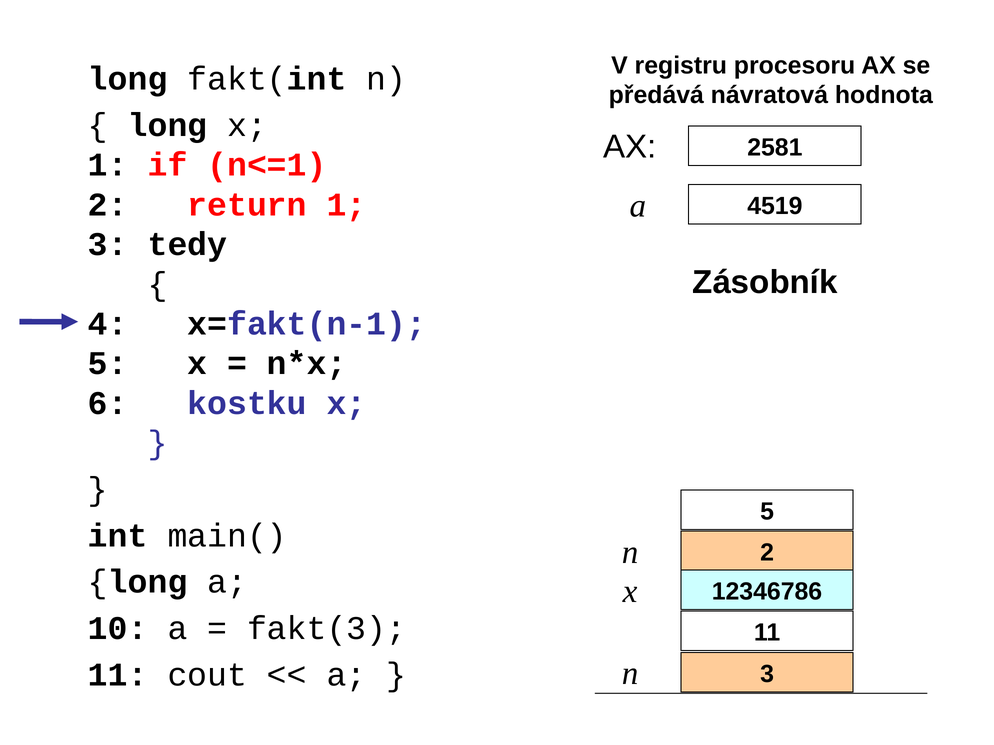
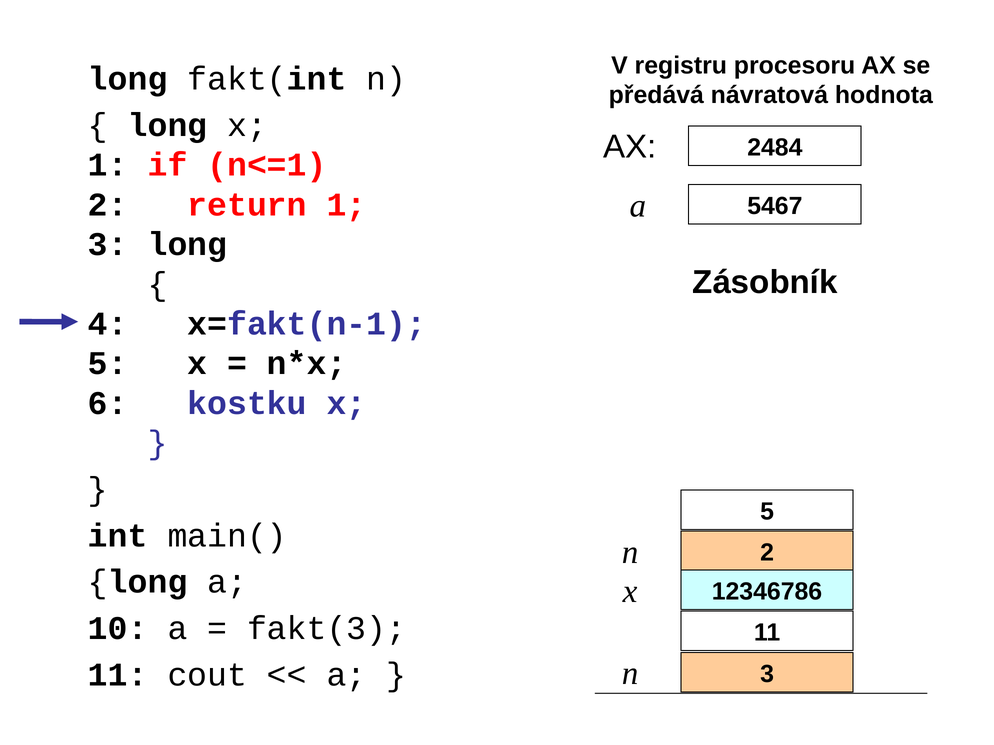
2581: 2581 -> 2484
4519: 4519 -> 5467
3 tedy: tedy -> long
